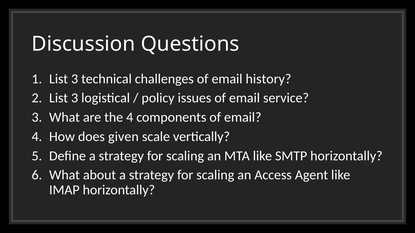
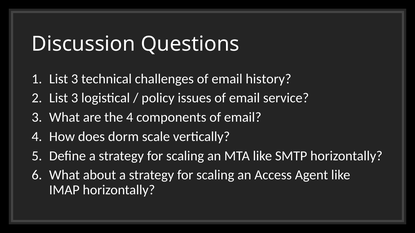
given: given -> dorm
